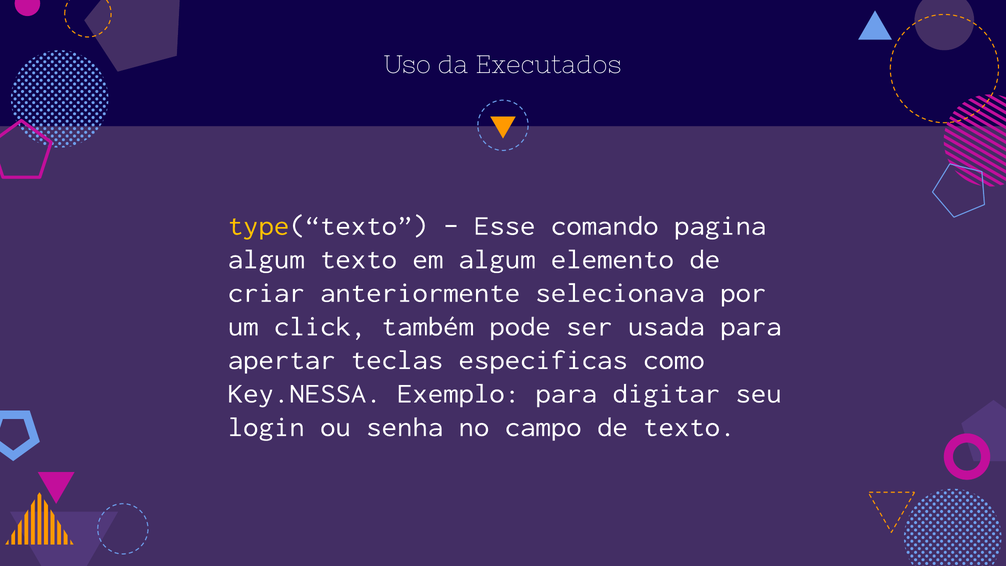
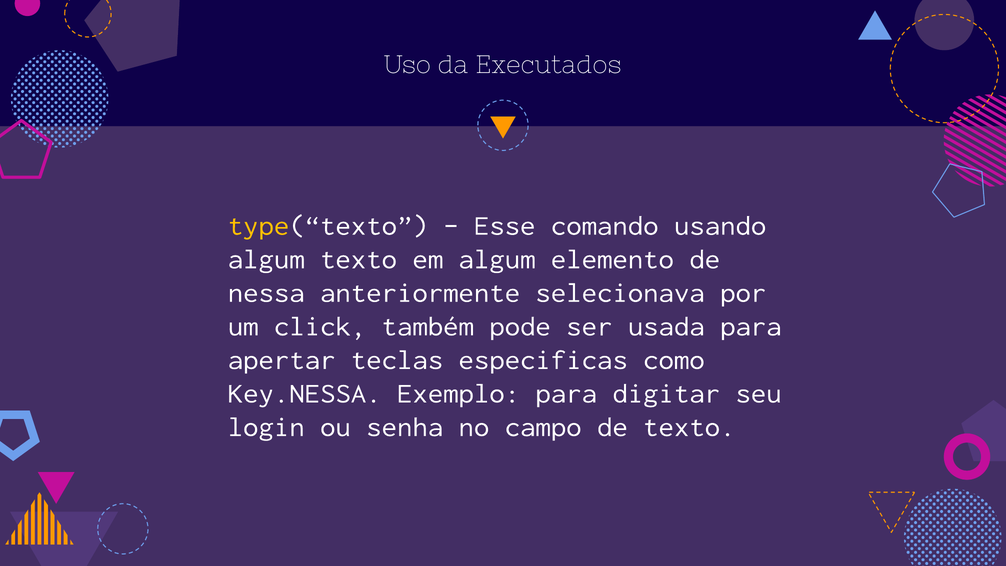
pagina: pagina -> usando
criar: criar -> nessa
